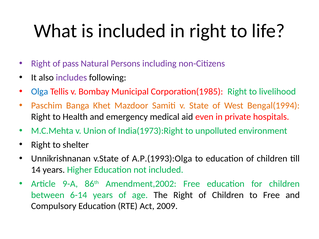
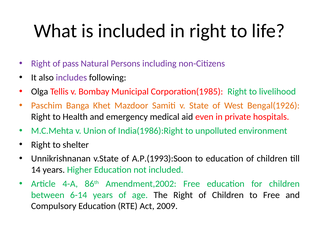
Olga colour: blue -> black
Bengal(1994: Bengal(1994 -> Bengal(1926
India(1973):Right: India(1973):Right -> India(1986):Right
A.P.(1993):Olga: A.P.(1993):Olga -> A.P.(1993):Soon
9-A: 9-A -> 4-A
